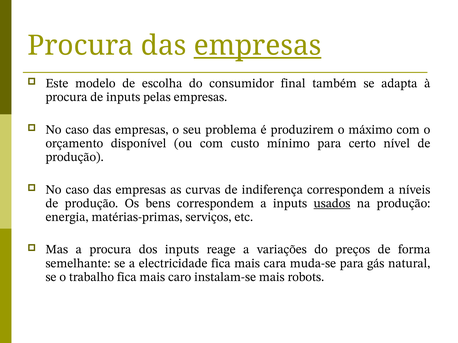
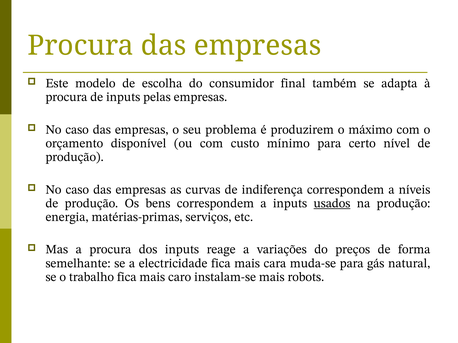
empresas at (258, 46) underline: present -> none
